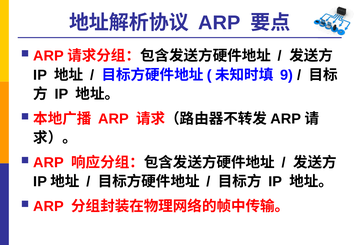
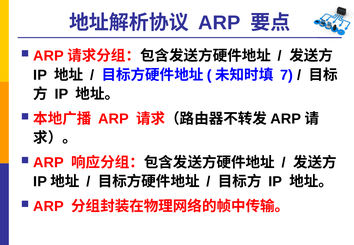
9: 9 -> 7
